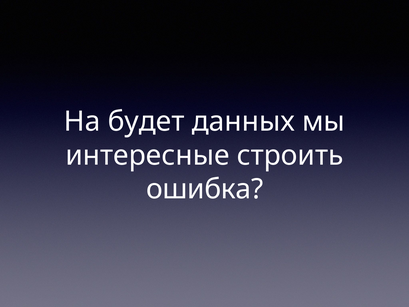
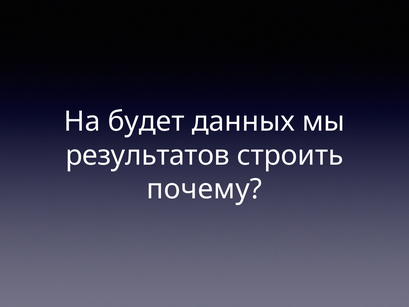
интересные: интересные -> результатов
ошибка: ошибка -> почему
